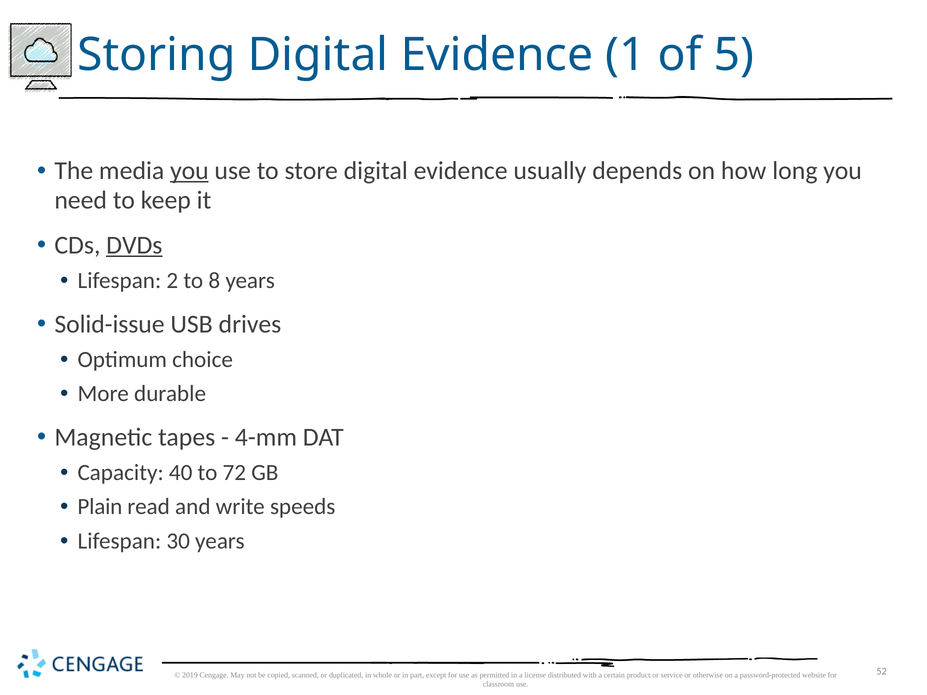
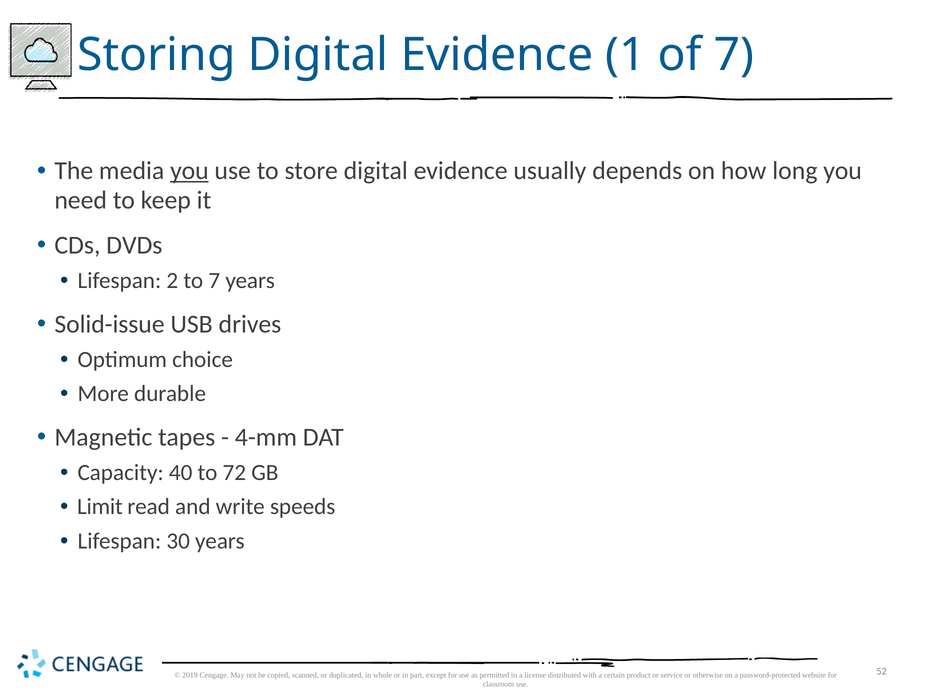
of 5: 5 -> 7
DVDs underline: present -> none
to 8: 8 -> 7
Plain: Plain -> Limit
